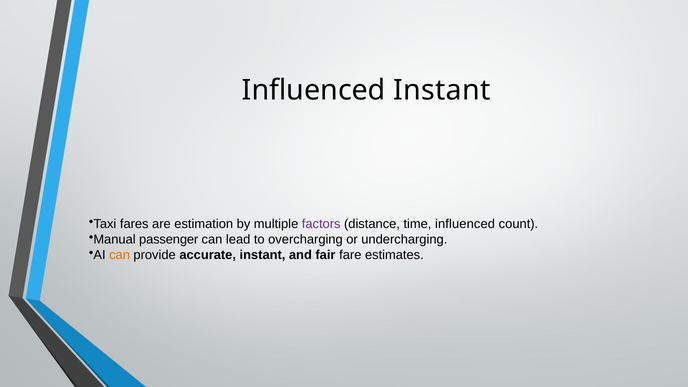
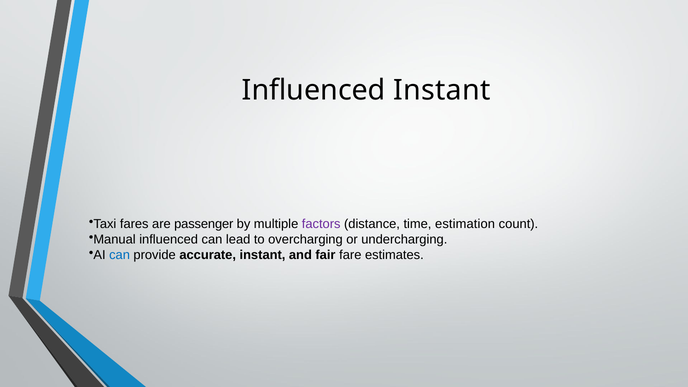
estimation: estimation -> passenger
time influenced: influenced -> estimation
Manual passenger: passenger -> influenced
can at (120, 255) colour: orange -> blue
